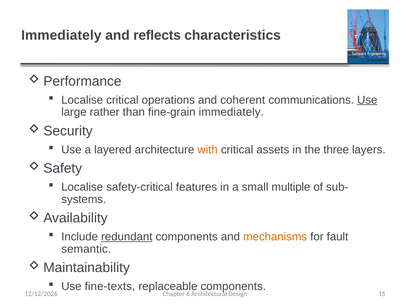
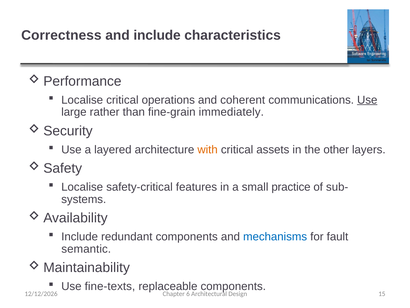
Immediately at (61, 35): Immediately -> Correctness
and reflects: reflects -> include
three: three -> other
multiple: multiple -> practice
redundant underline: present -> none
mechanisms colour: orange -> blue
